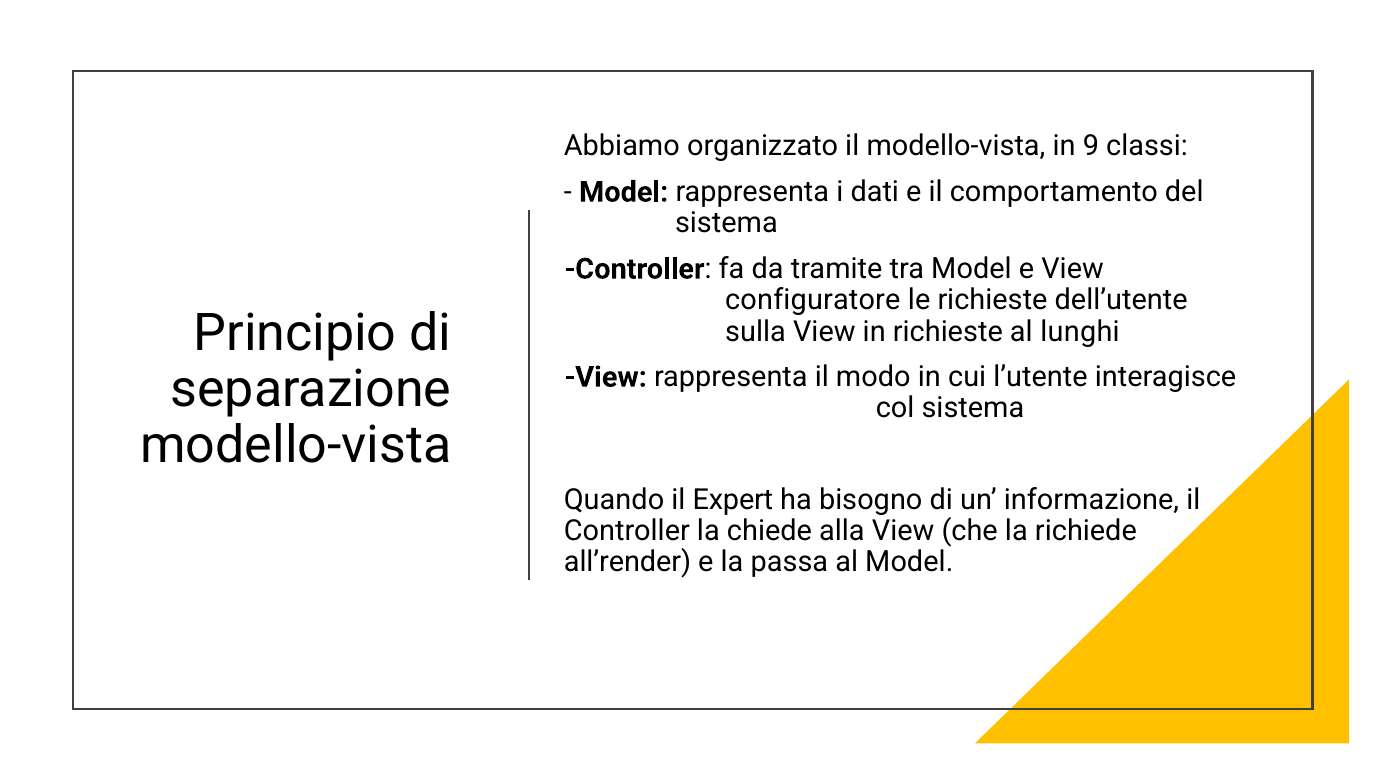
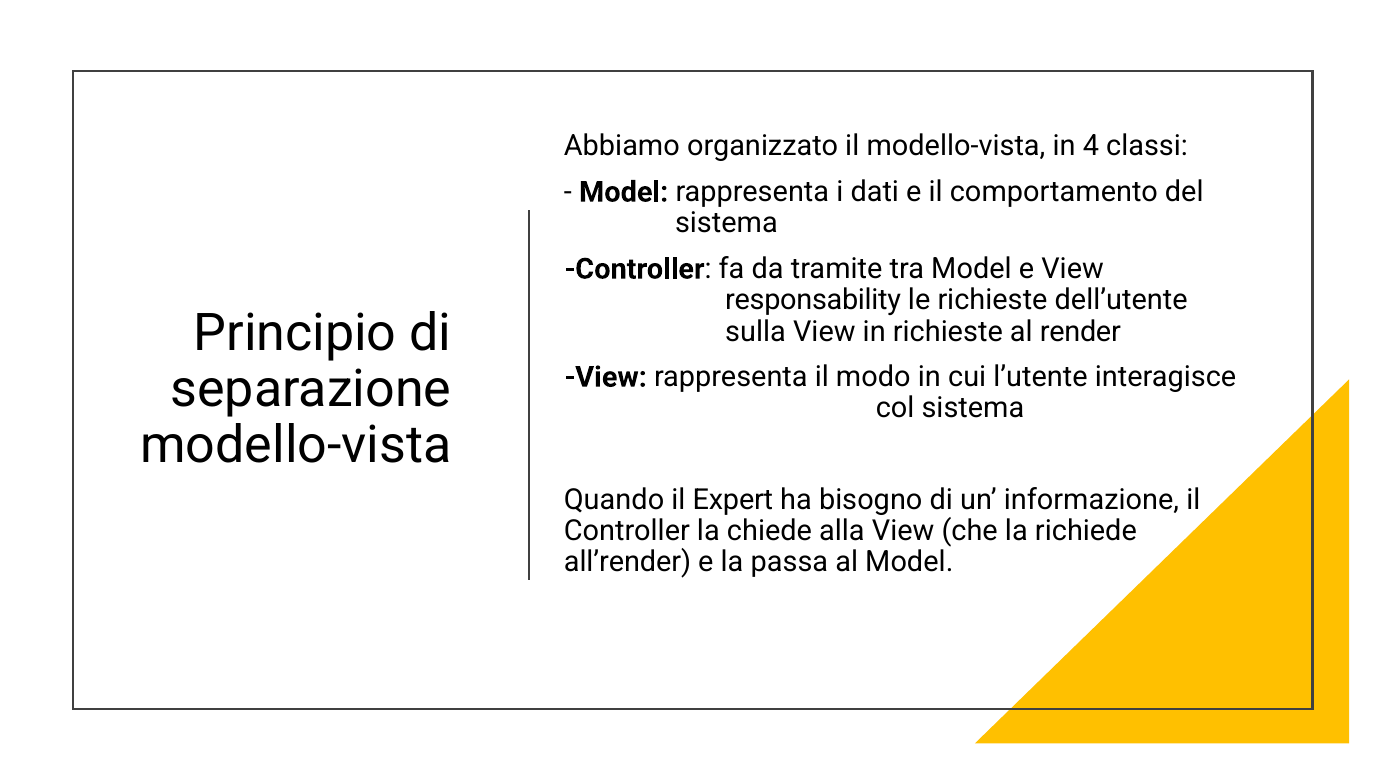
9: 9 -> 4
configuratore: configuratore -> responsability
lunghi: lunghi -> render
